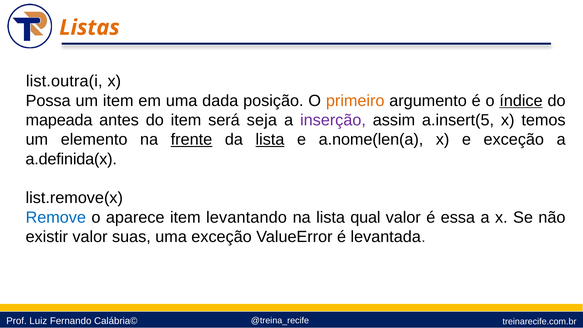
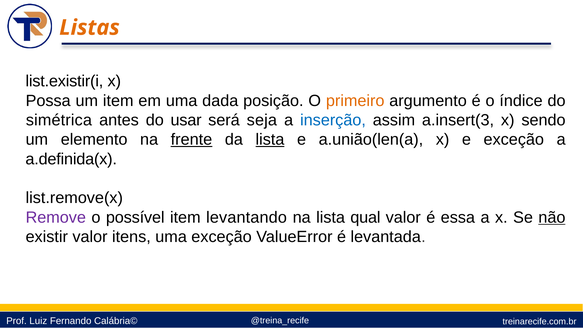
list.outra(i: list.outra(i -> list.existir(i
índice underline: present -> none
mapeada: mapeada -> simétrica
do item: item -> usar
inserção colour: purple -> blue
a.insert(5: a.insert(5 -> a.insert(3
temos: temos -> sendo
a.nome(len(a: a.nome(len(a -> a.união(len(a
Remove colour: blue -> purple
aparece: aparece -> possível
não underline: none -> present
suas: suas -> itens
